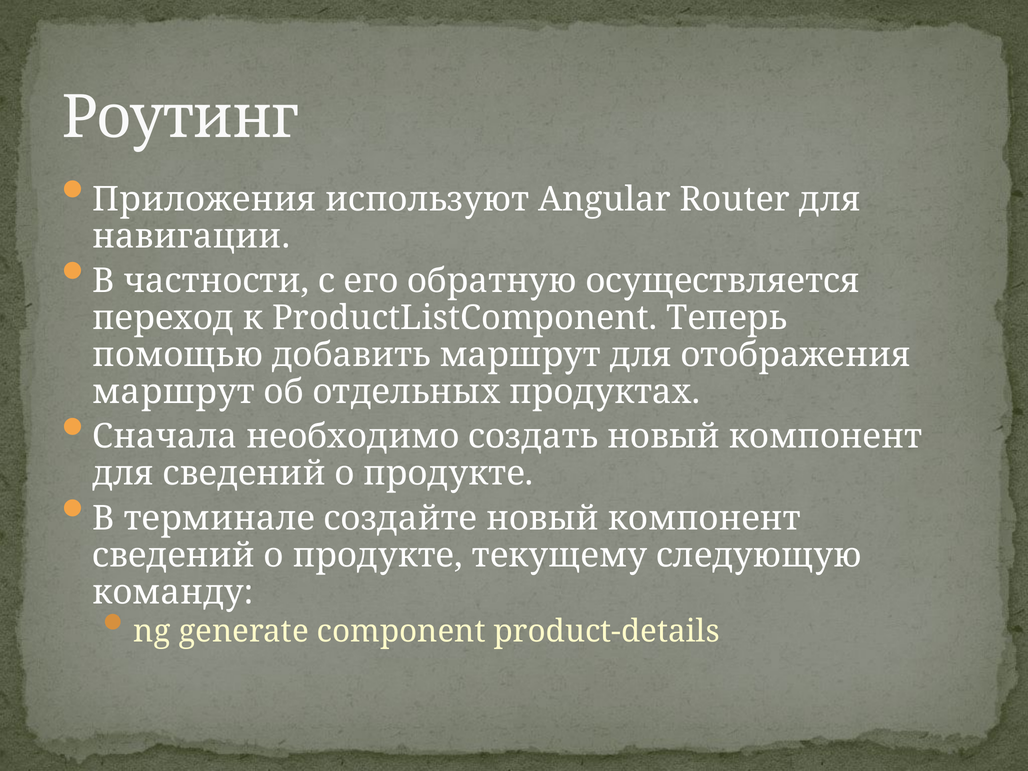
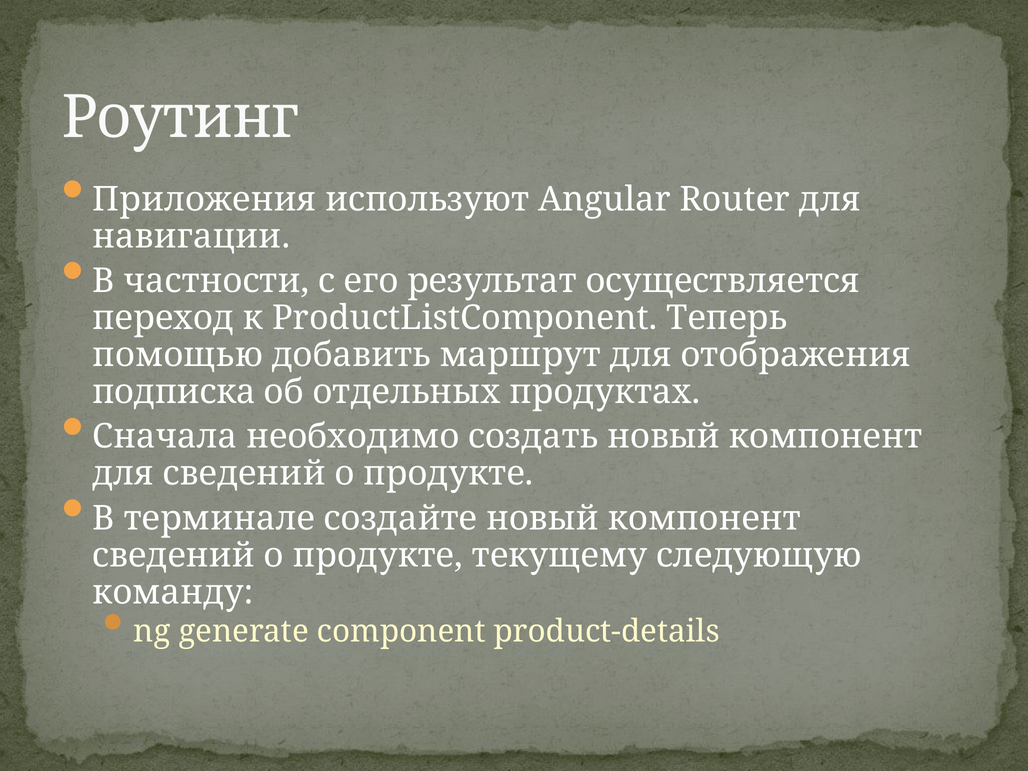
обратную: обратную -> результат
маршрут at (174, 392): маршрут -> подписка
